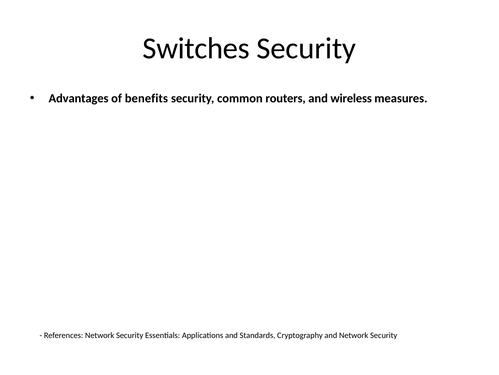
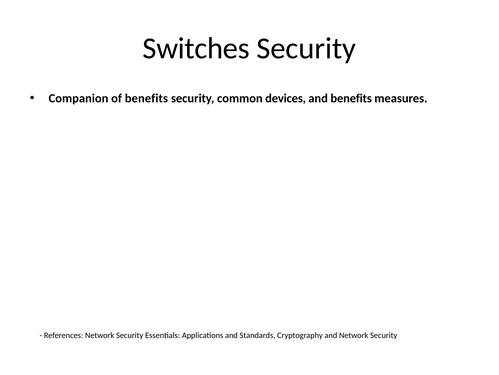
Advantages: Advantages -> Companion
routers: routers -> devices
and wireless: wireless -> benefits
